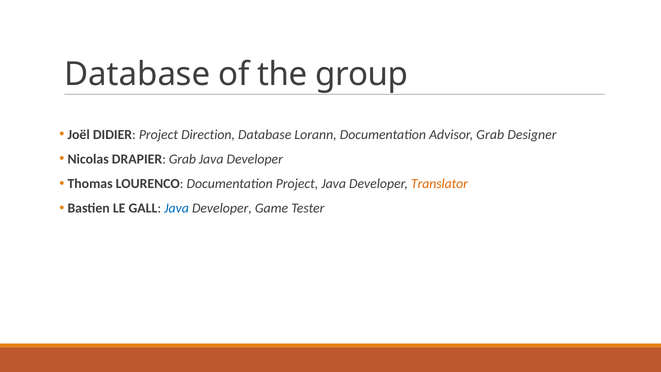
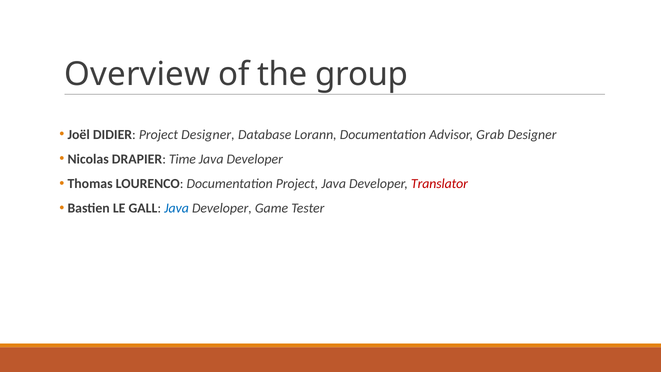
Database at (137, 74): Database -> Overview
Project Direction: Direction -> Designer
DRAPIER Grab: Grab -> Time
Translator colour: orange -> red
